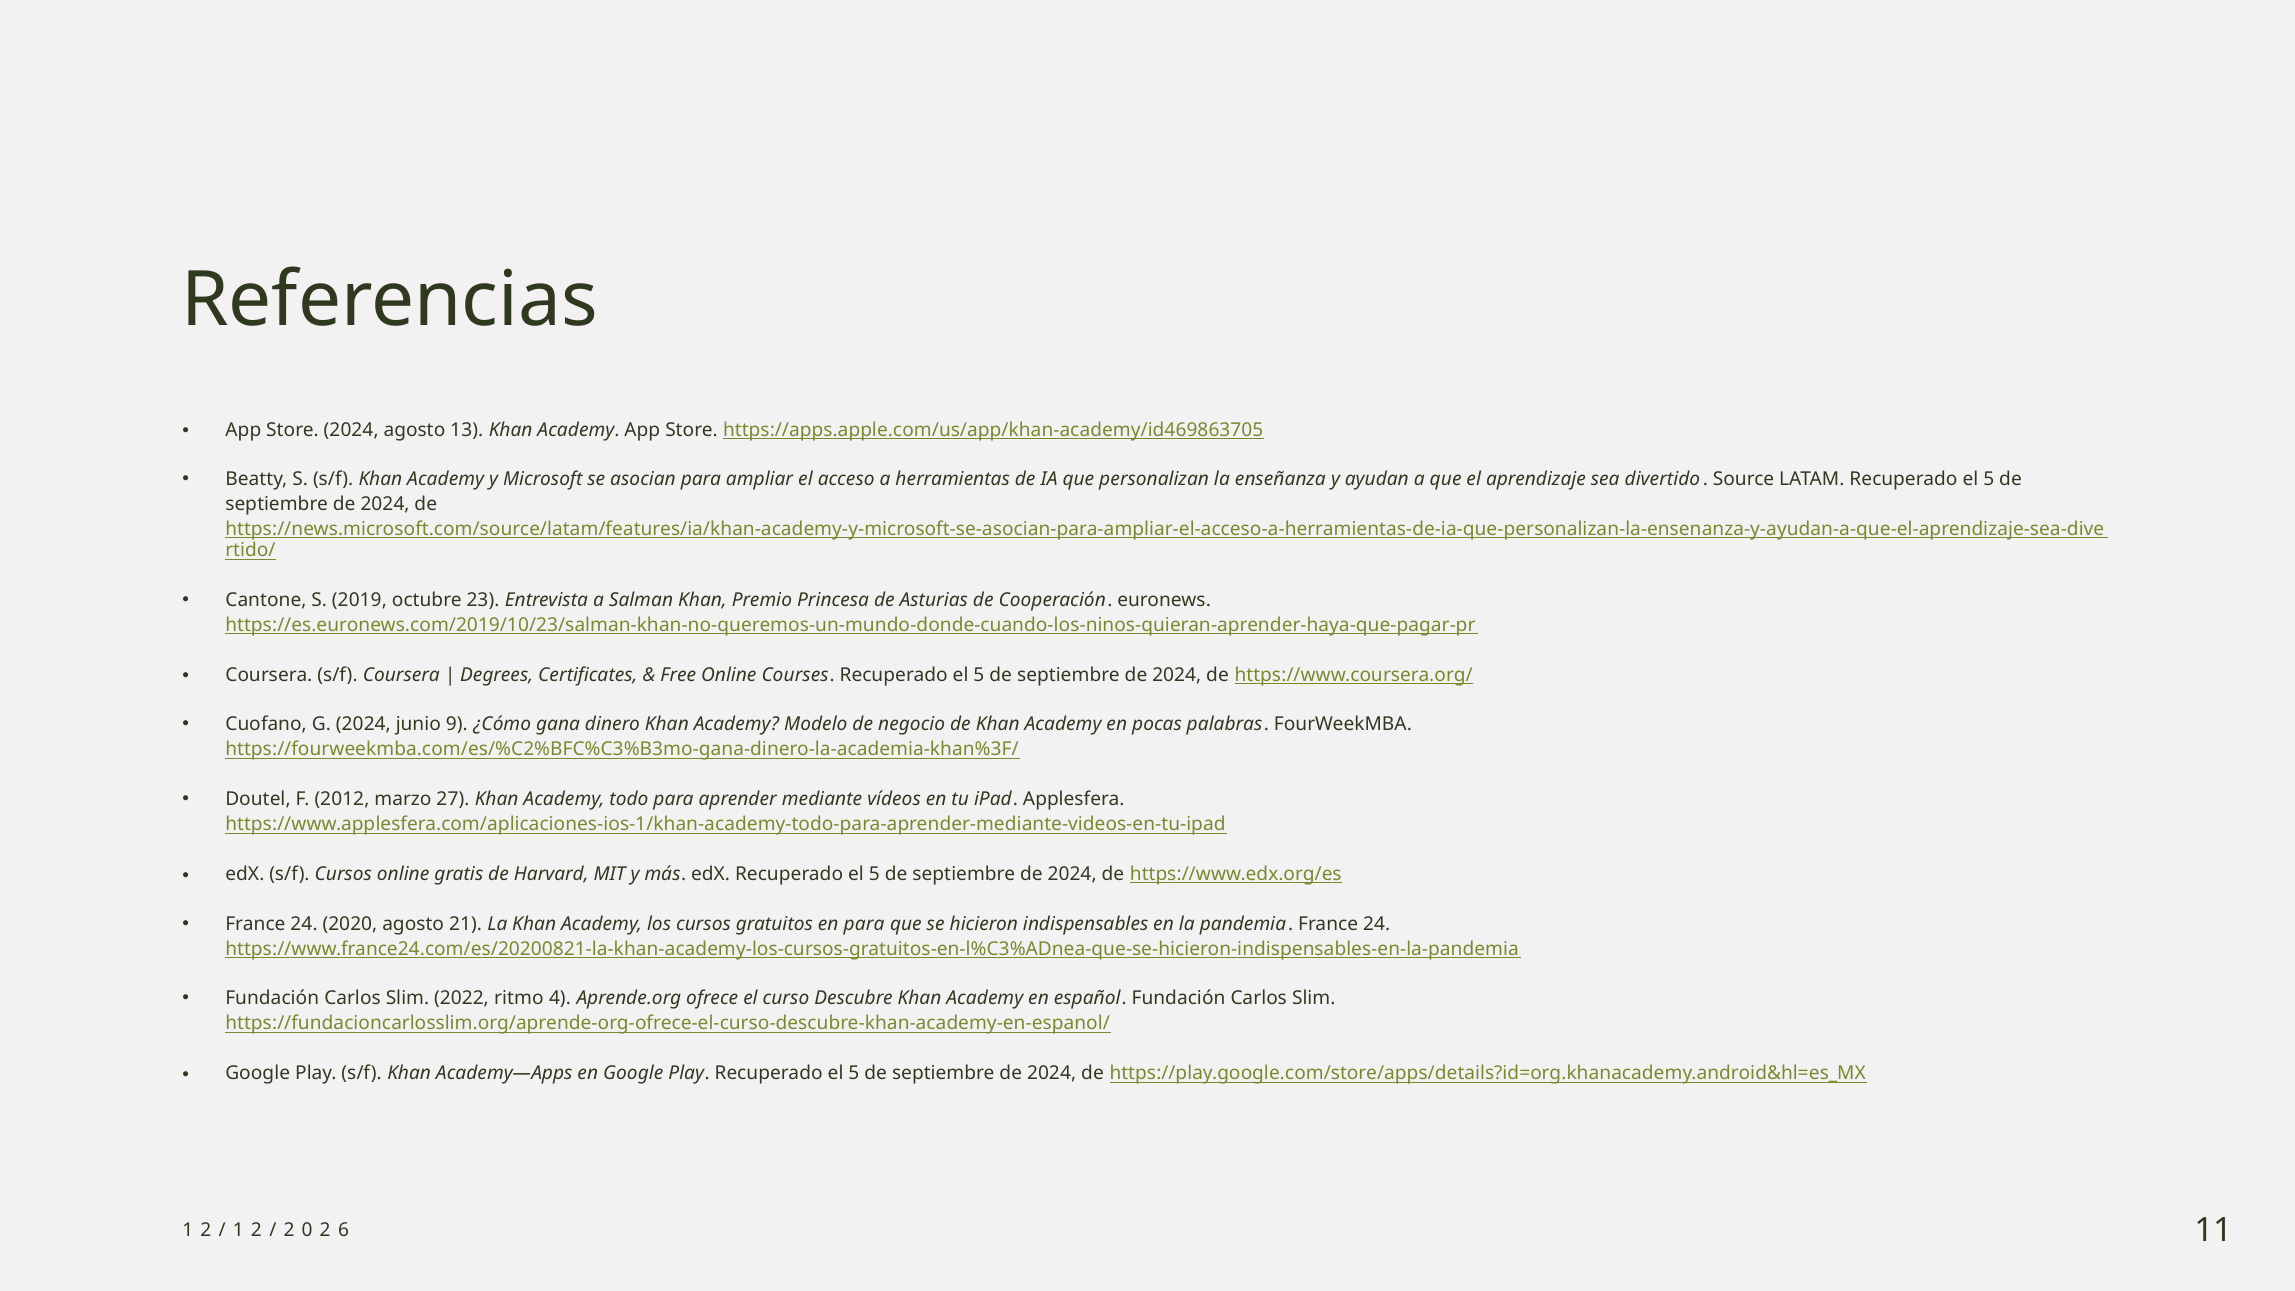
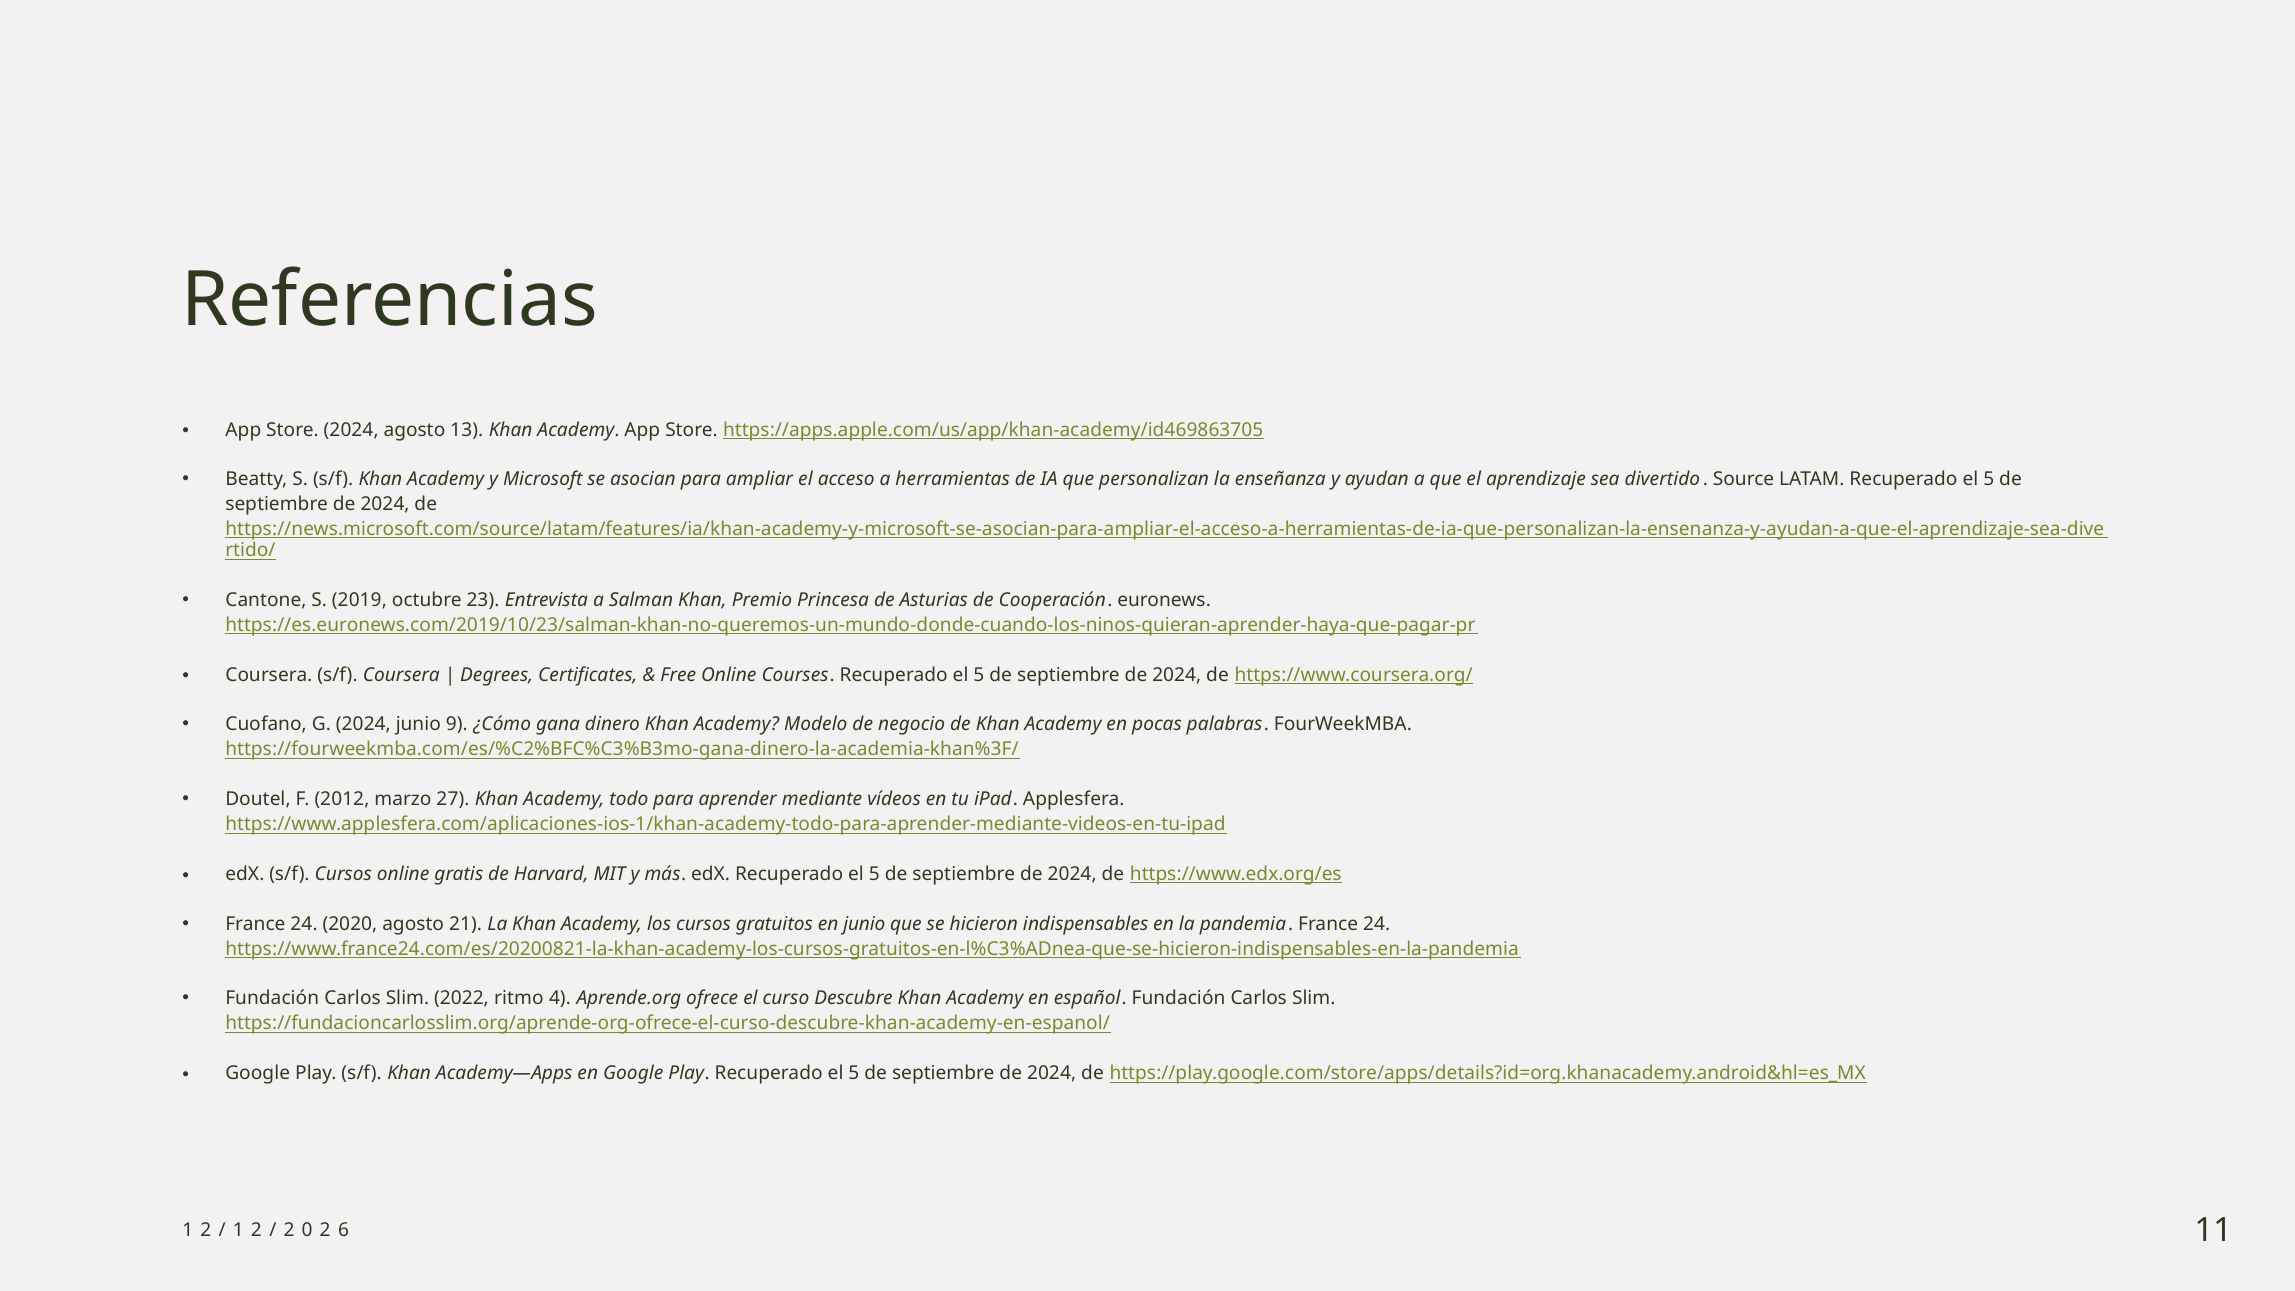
en para: para -> junio
